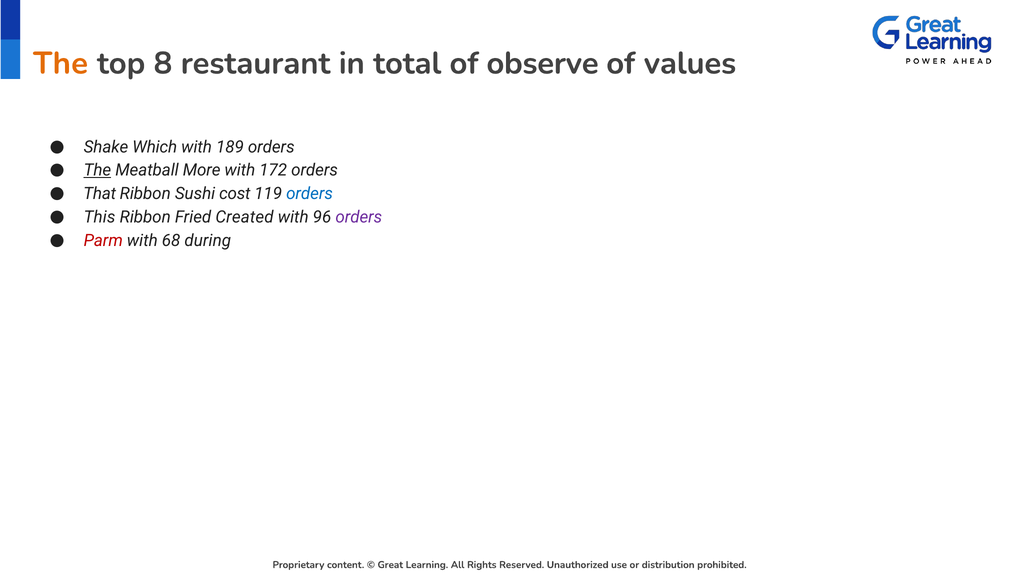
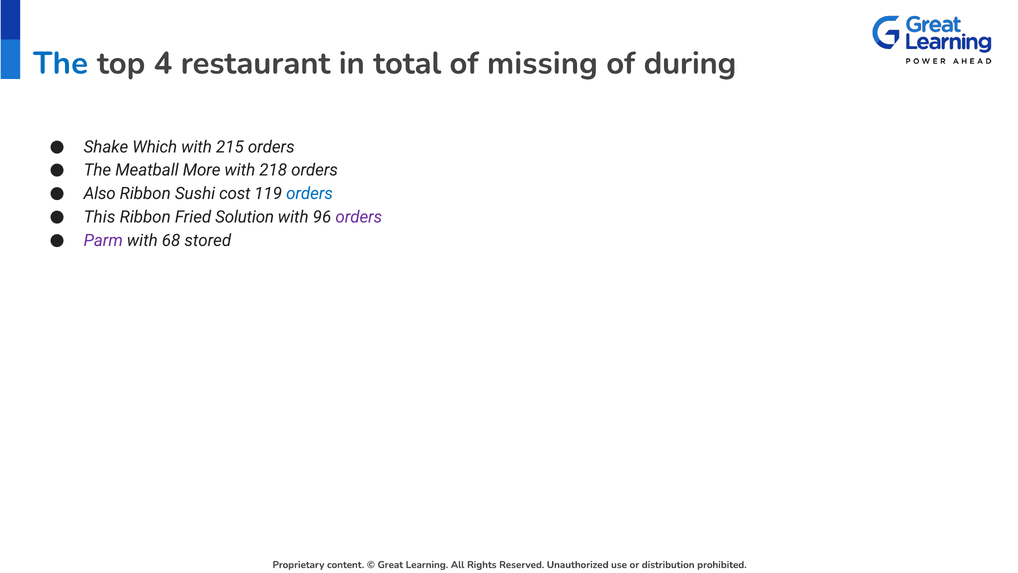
The at (61, 63) colour: orange -> blue
8: 8 -> 4
observe: observe -> missing
values: values -> during
189: 189 -> 215
The at (97, 170) underline: present -> none
172: 172 -> 218
That: That -> Also
Created: Created -> Solution
Parm colour: red -> purple
during: during -> stored
